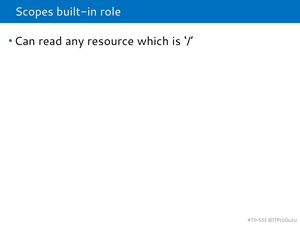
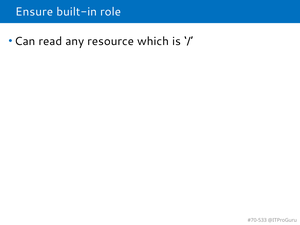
Scopes: Scopes -> Ensure
